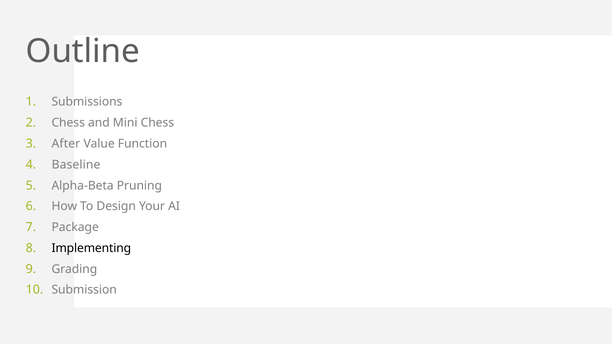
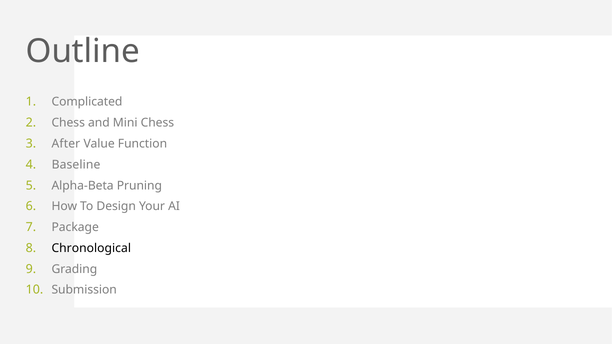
Submissions: Submissions -> Complicated
Implementing: Implementing -> Chronological
